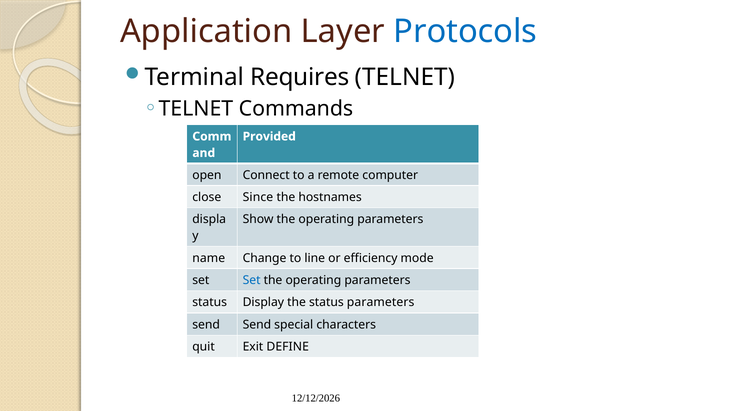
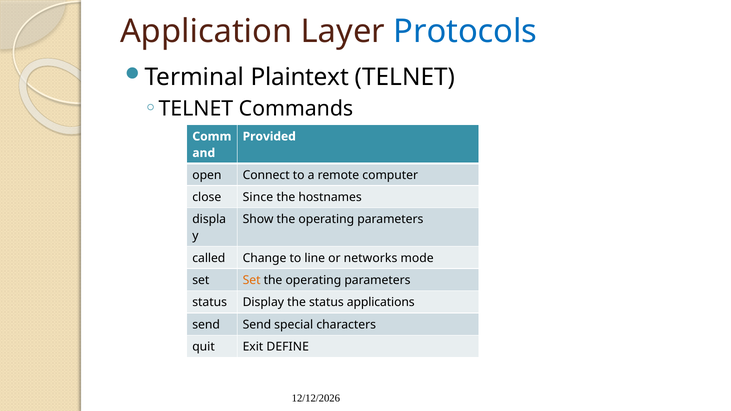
Requires: Requires -> Plaintext
name: name -> called
efficiency: efficiency -> networks
Set at (252, 280) colour: blue -> orange
status parameters: parameters -> applications
